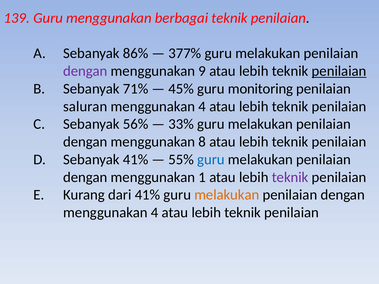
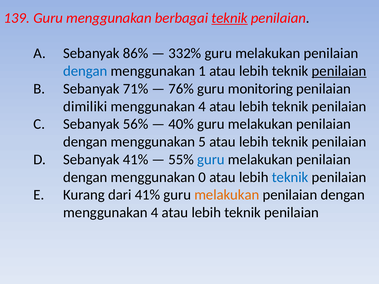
teknik at (230, 18) underline: none -> present
377%: 377% -> 332%
dengan at (85, 71) colour: purple -> blue
9: 9 -> 1
45%: 45% -> 76%
saluran: saluran -> dimiliki
33%: 33% -> 40%
8: 8 -> 5
1: 1 -> 0
teknik at (290, 177) colour: purple -> blue
